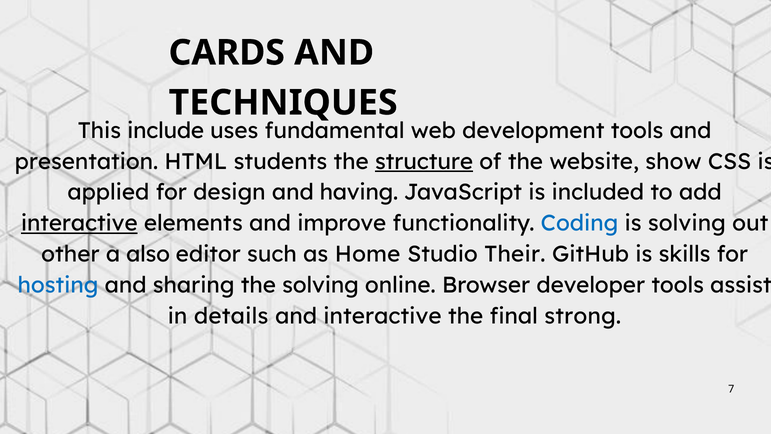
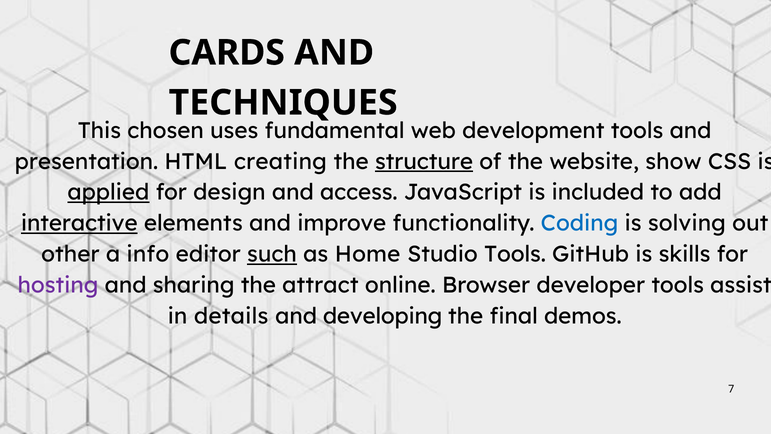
include: include -> chosen
students: students -> creating
applied underline: none -> present
having: having -> access
also: also -> info
such underline: none -> present
Studio Their: Their -> Tools
hosting colour: blue -> purple
the solving: solving -> attract
and interactive: interactive -> developing
strong: strong -> demos
